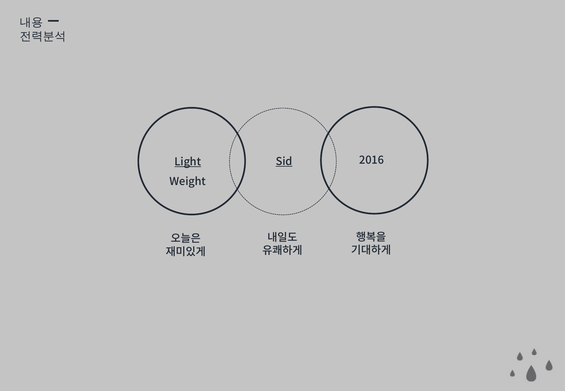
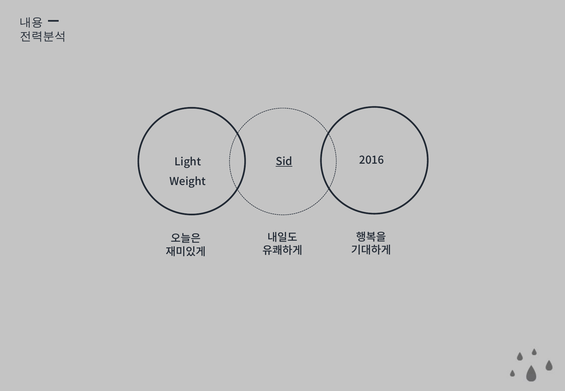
Light underline: present -> none
